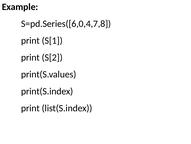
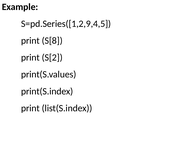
S=pd.Series([6,0,4,7,8: S=pd.Series([6,0,4,7,8 -> S=pd.Series([1,2,9,4,5
S[1: S[1 -> S[8
